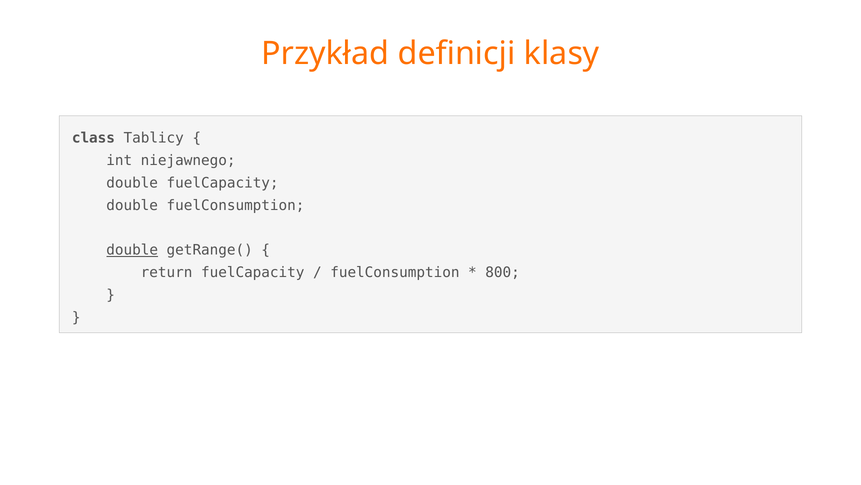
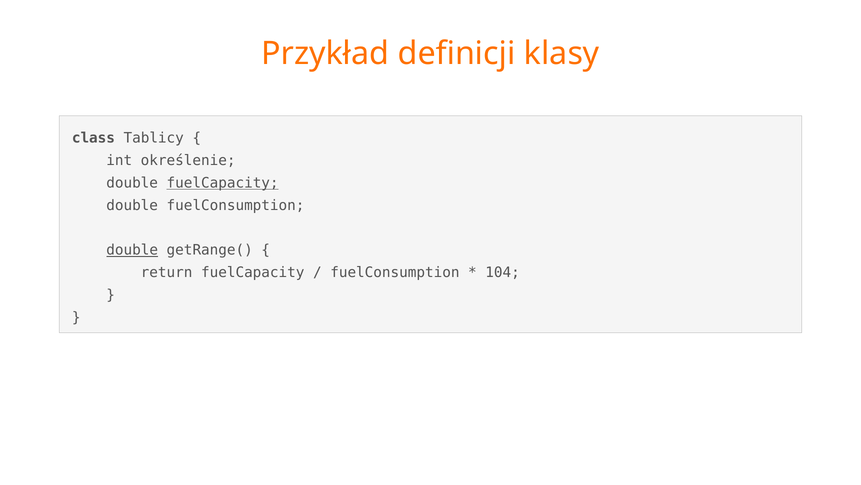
niejawnego: niejawnego -> określenie
fuelCapacity at (223, 183) underline: none -> present
800: 800 -> 104
